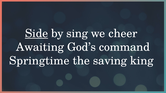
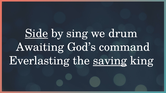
cheer: cheer -> drum
Springtime: Springtime -> Everlasting
saving underline: none -> present
